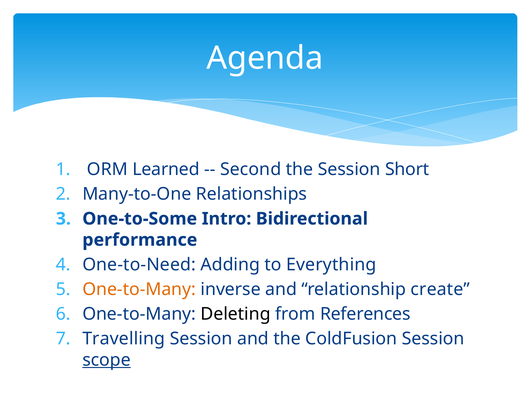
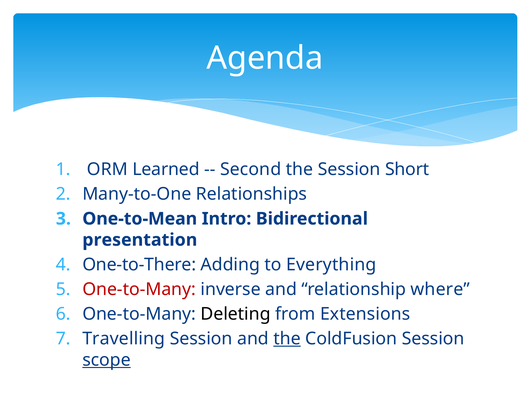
One-to-Some: One-to-Some -> One-to-Mean
performance: performance -> presentation
One-to-Need: One-to-Need -> One-to-There
One-to-Many at (139, 290) colour: orange -> red
create: create -> where
References: References -> Extensions
the at (287, 339) underline: none -> present
